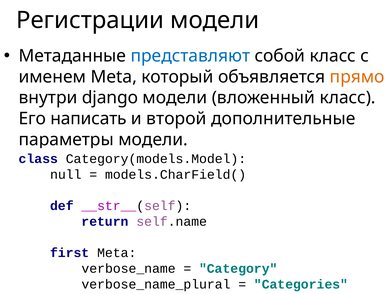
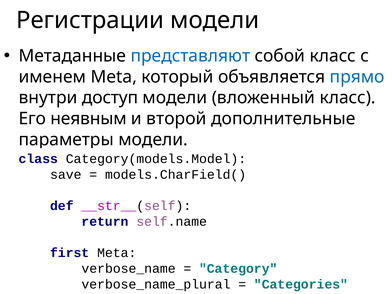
прямо colour: orange -> blue
django: django -> доступ
написать: написать -> неявным
null: null -> save
